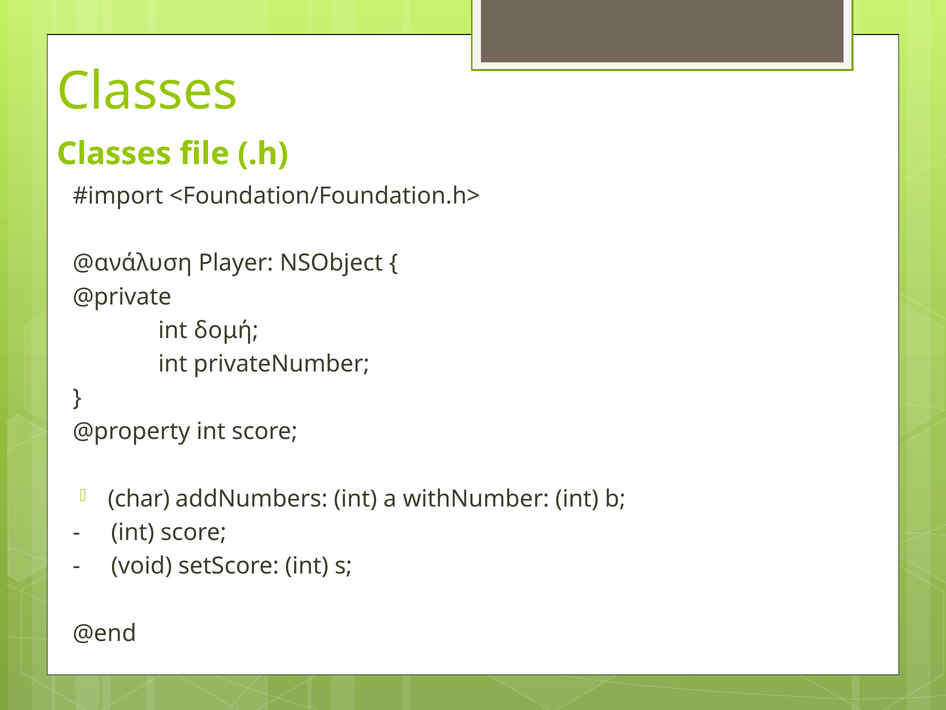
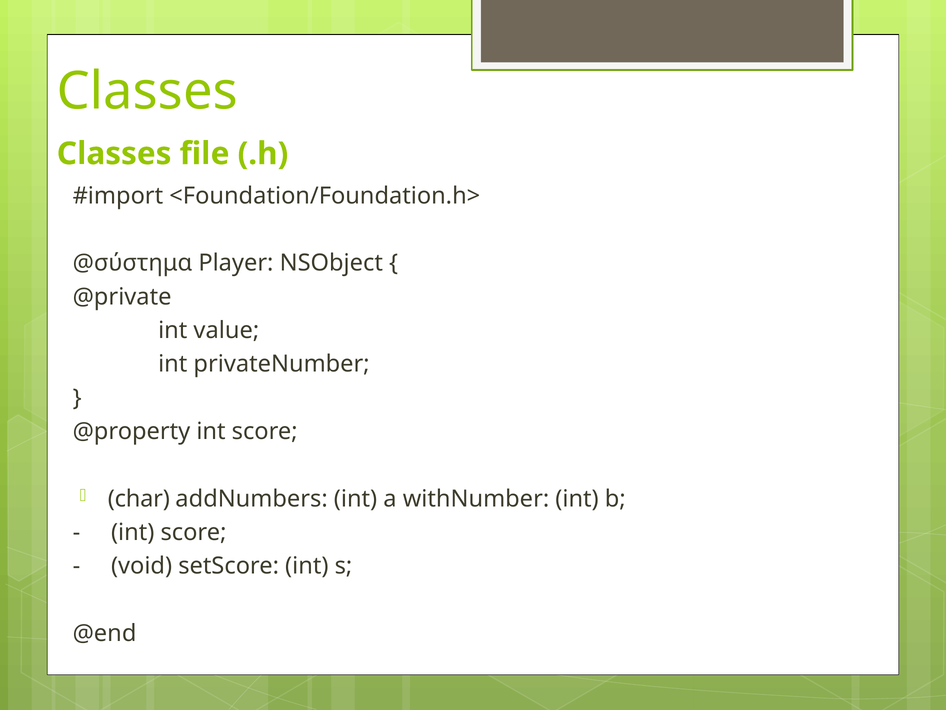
@ανάλυση: @ανάλυση -> @σύστημα
δομή: δομή -> value
